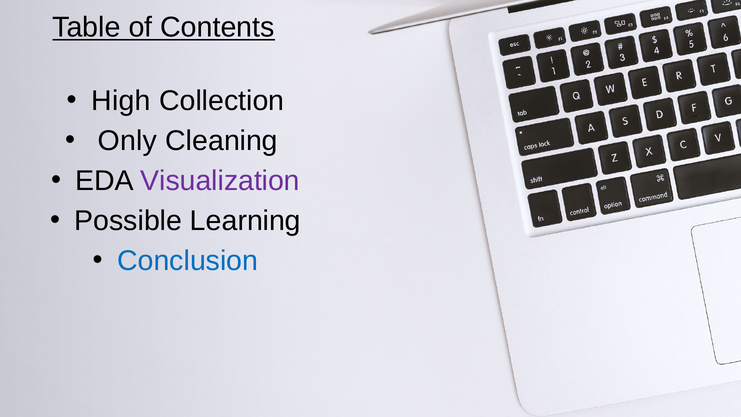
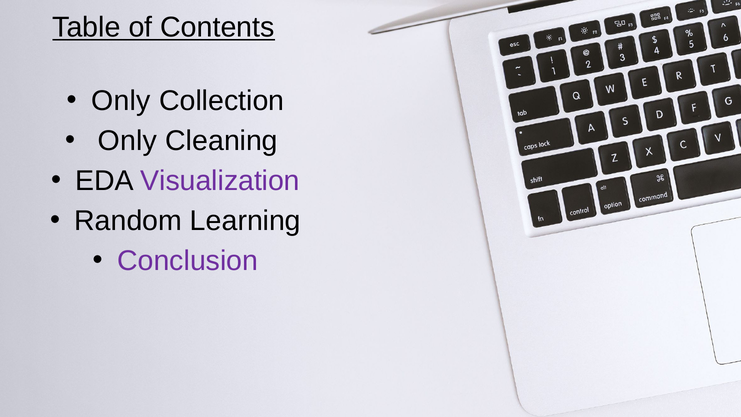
High at (121, 101): High -> Only
Possible: Possible -> Random
Conclusion colour: blue -> purple
